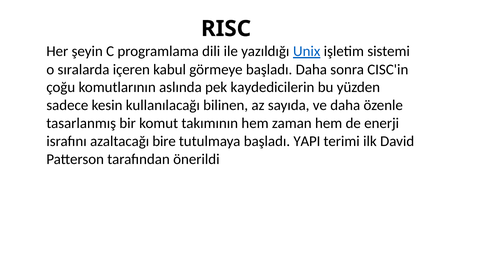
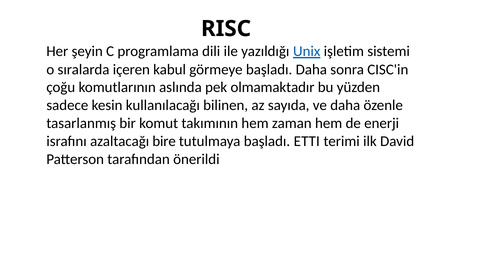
kaydedicilerin: kaydedicilerin -> olmamaktadır
YAPI: YAPI -> ETTI
